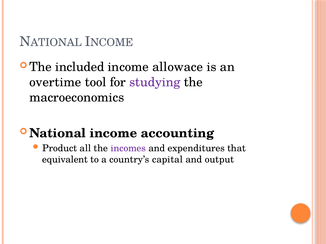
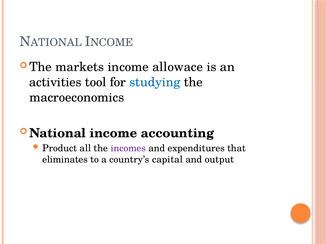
included: included -> markets
overtime: overtime -> activities
studying colour: purple -> blue
equivalent: equivalent -> eliminates
